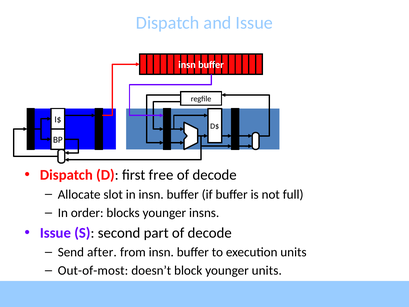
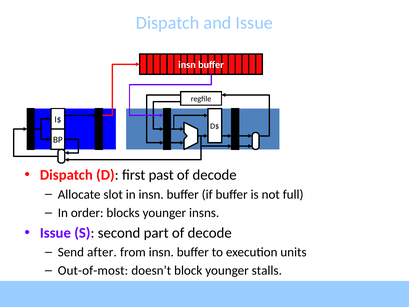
free: free -> past
younger units: units -> stalls
